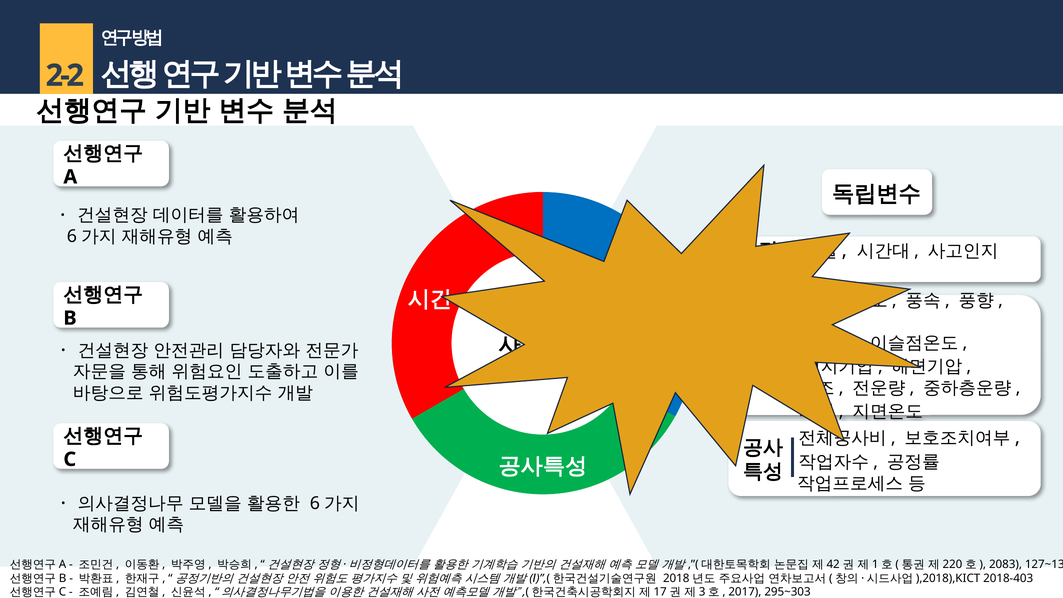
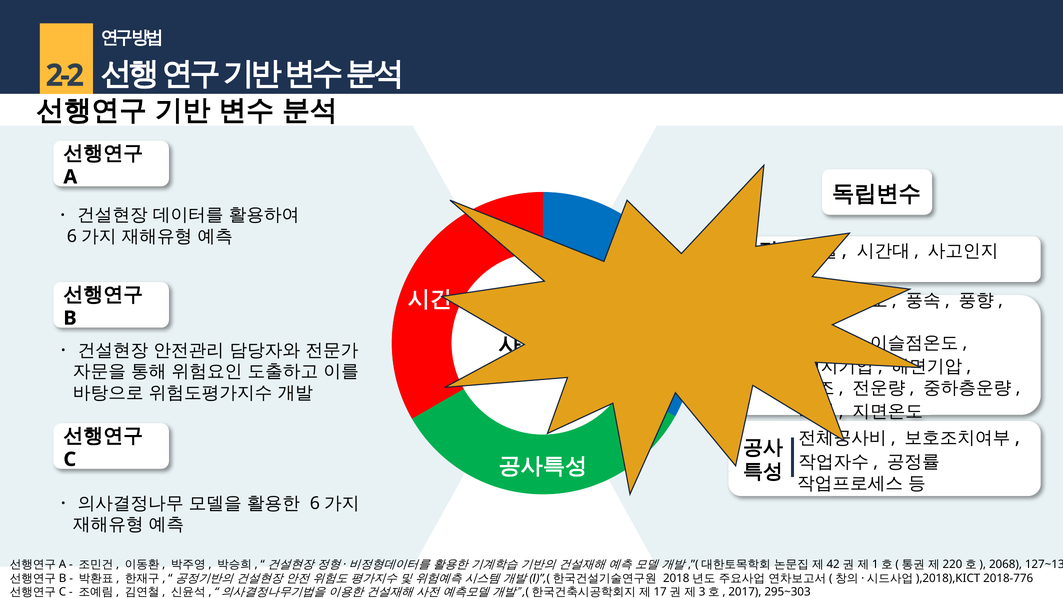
2083: 2083 -> 2068
2018-403: 2018-403 -> 2018-776
